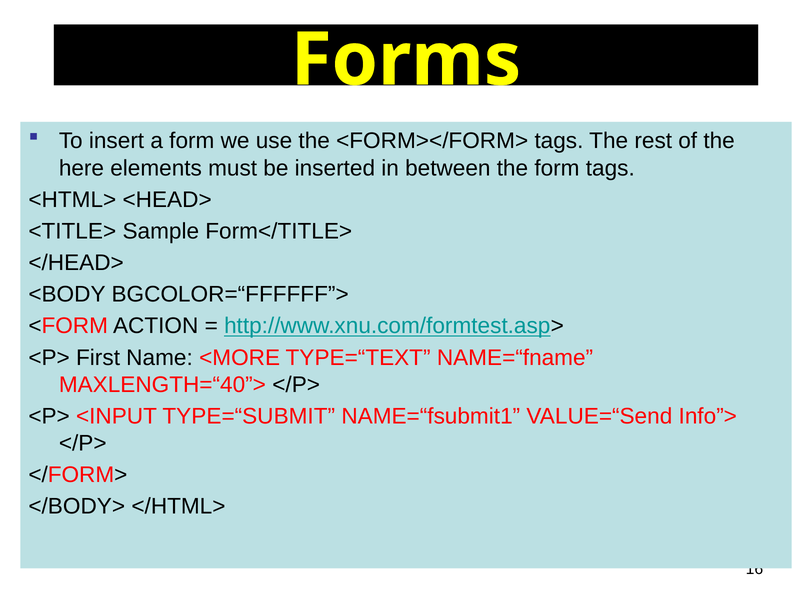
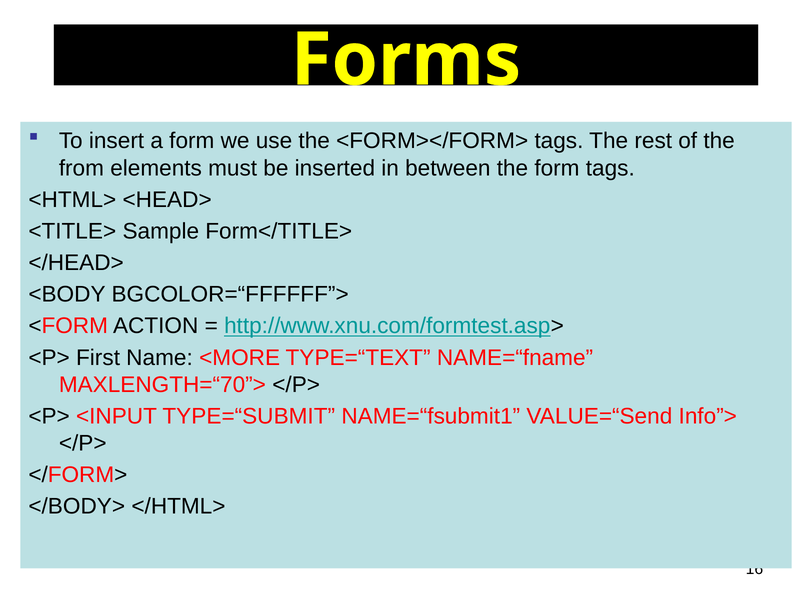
here: here -> from
MAXLENGTH=“40”>: MAXLENGTH=“40”> -> MAXLENGTH=“70”>
